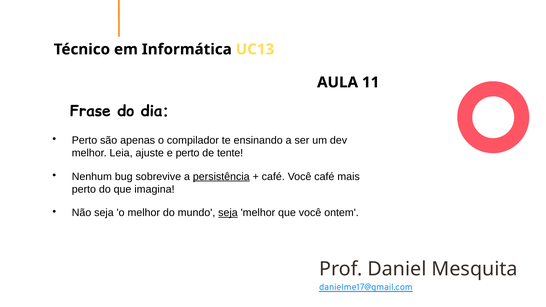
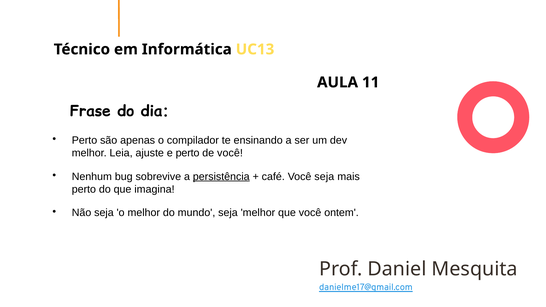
de tente: tente -> você
Você café: café -> seja
seja at (228, 213) underline: present -> none
